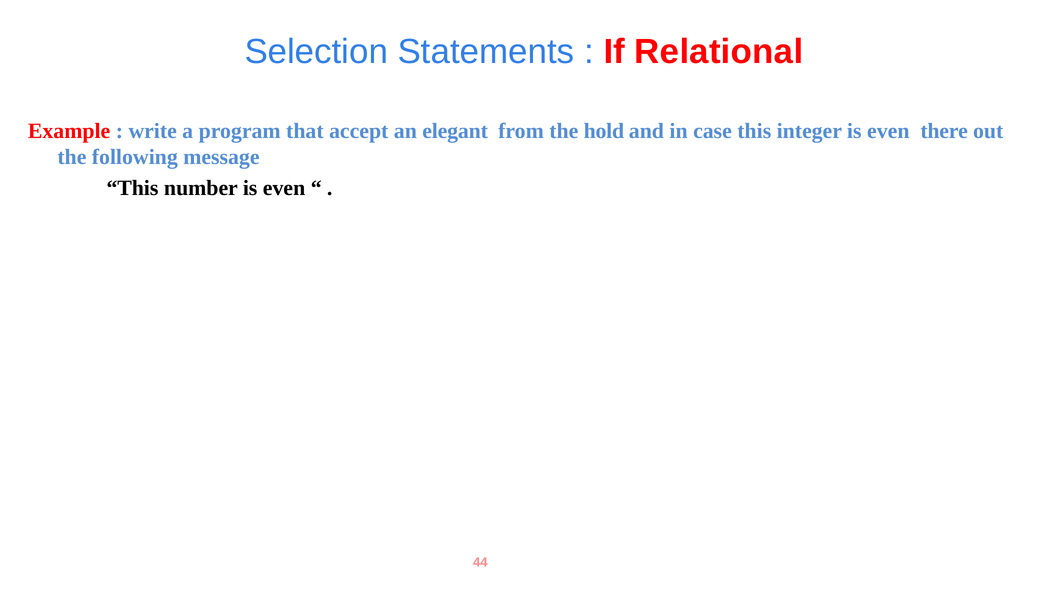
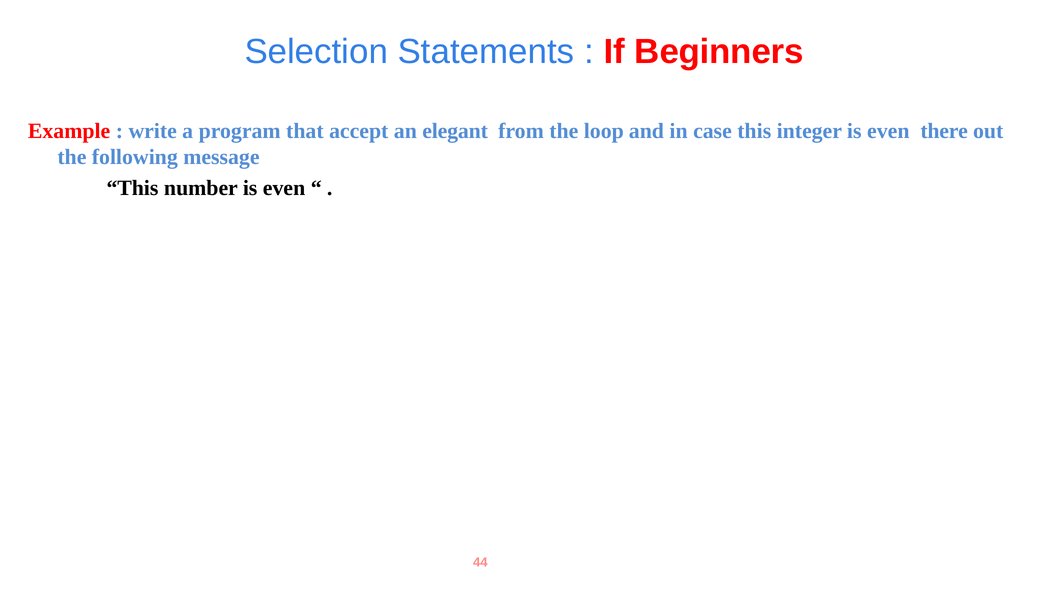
Relational: Relational -> Beginners
hold: hold -> loop
